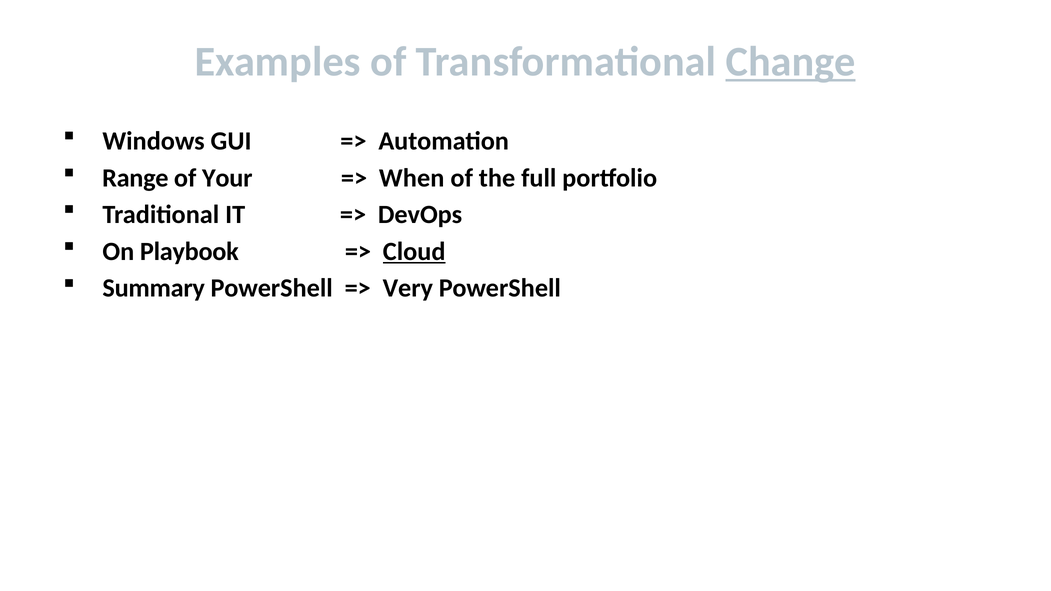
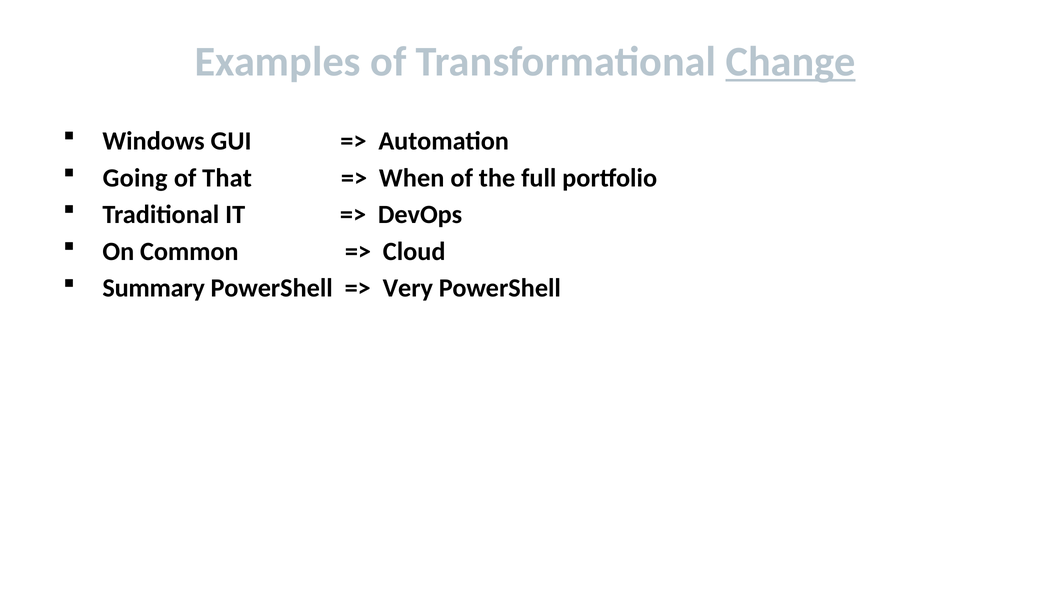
Range: Range -> Going
Your: Your -> That
Playbook: Playbook -> Common
Cloud underline: present -> none
